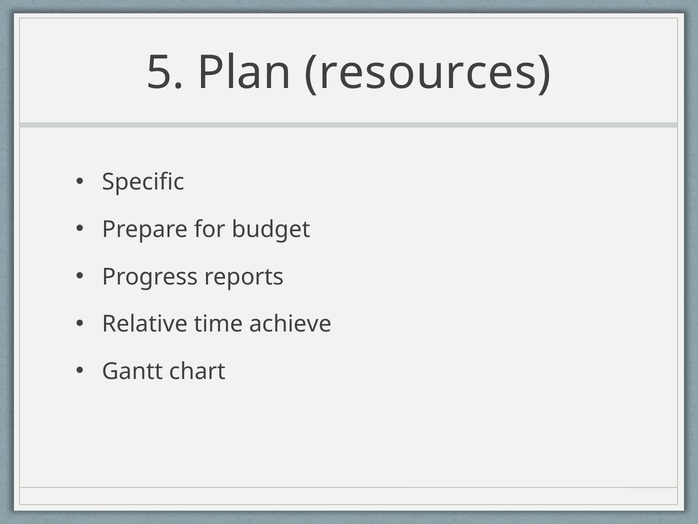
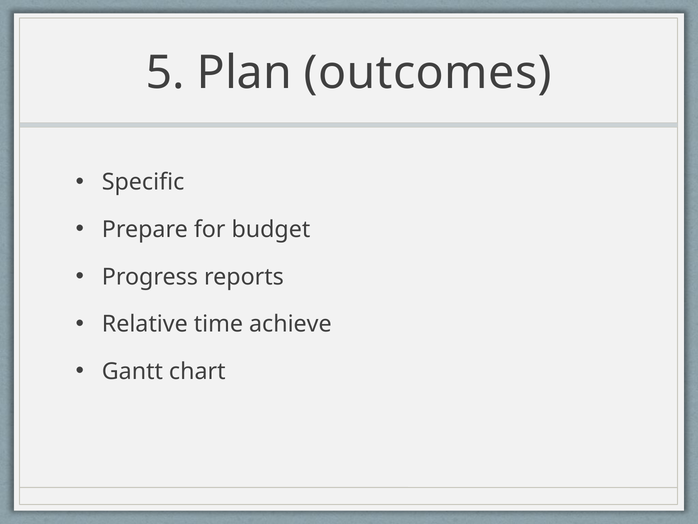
resources: resources -> outcomes
